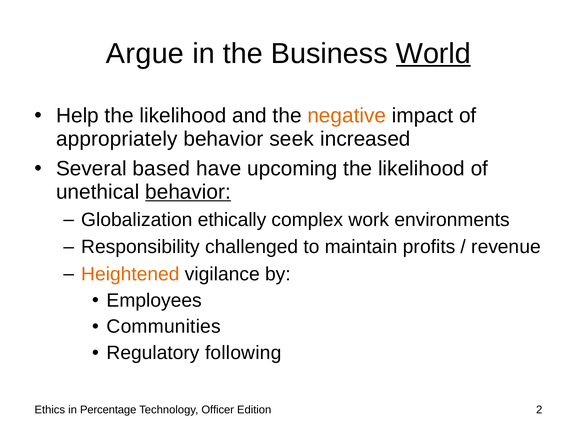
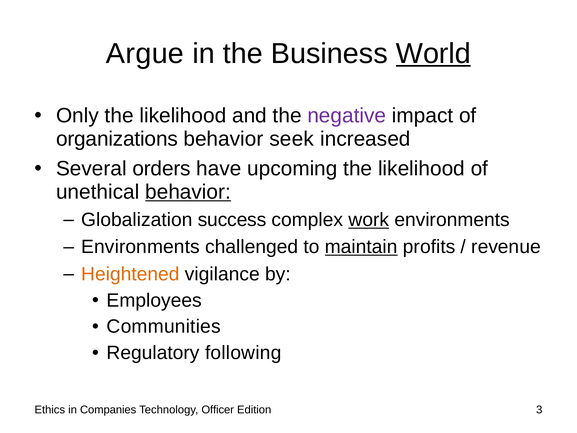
Help: Help -> Only
negative colour: orange -> purple
appropriately: appropriately -> organizations
based: based -> orders
ethically: ethically -> success
work underline: none -> present
Responsibility at (141, 247): Responsibility -> Environments
maintain underline: none -> present
Percentage: Percentage -> Companies
2: 2 -> 3
